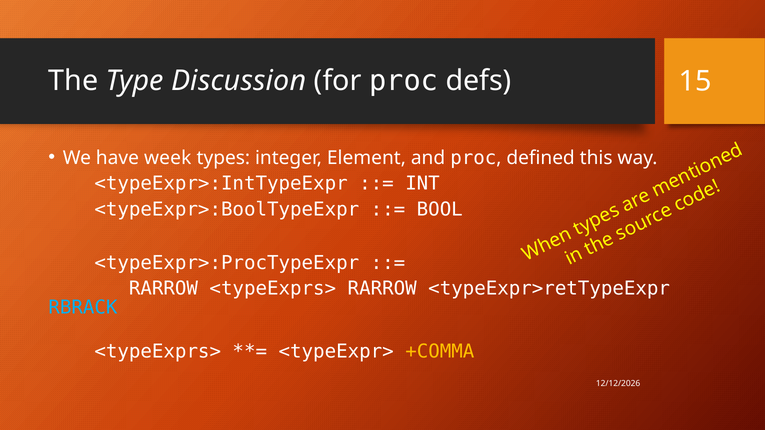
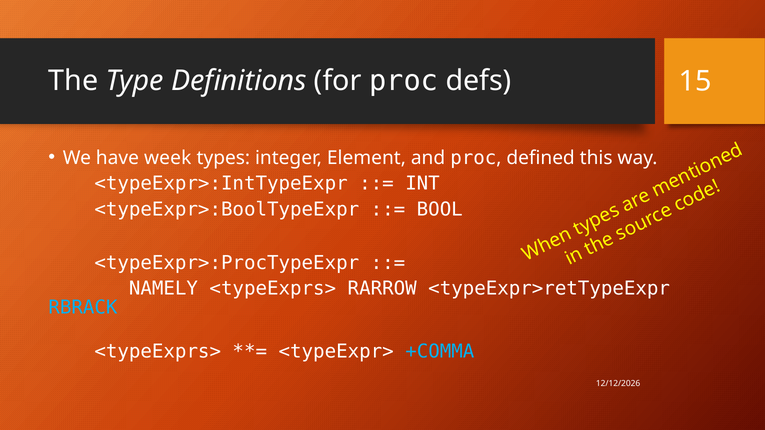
Discussion: Discussion -> Definitions
RARROW at (163, 289): RARROW -> NAMELY
+COMMA colour: yellow -> light blue
